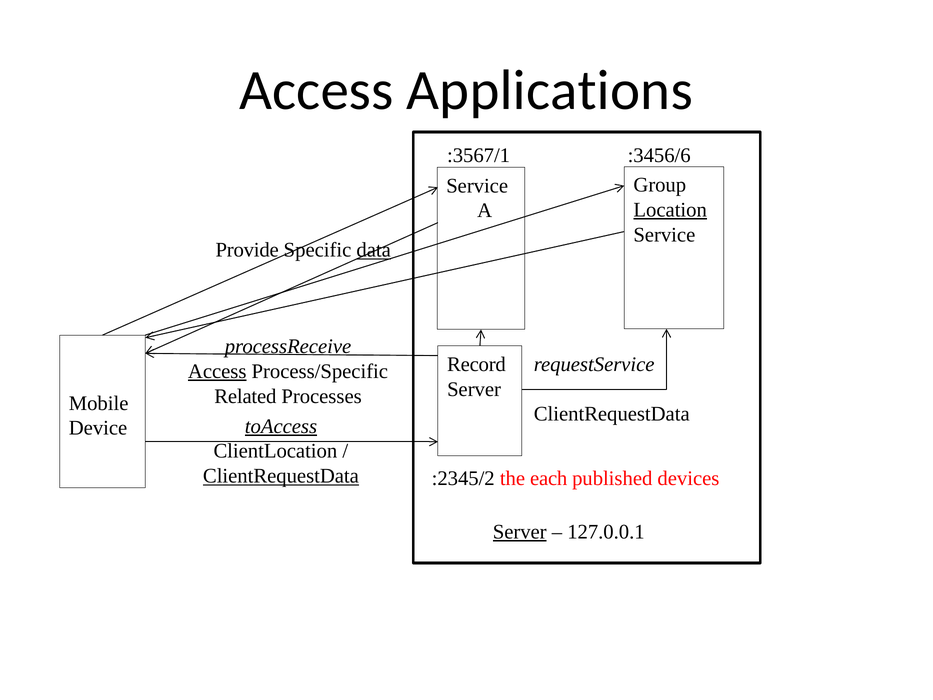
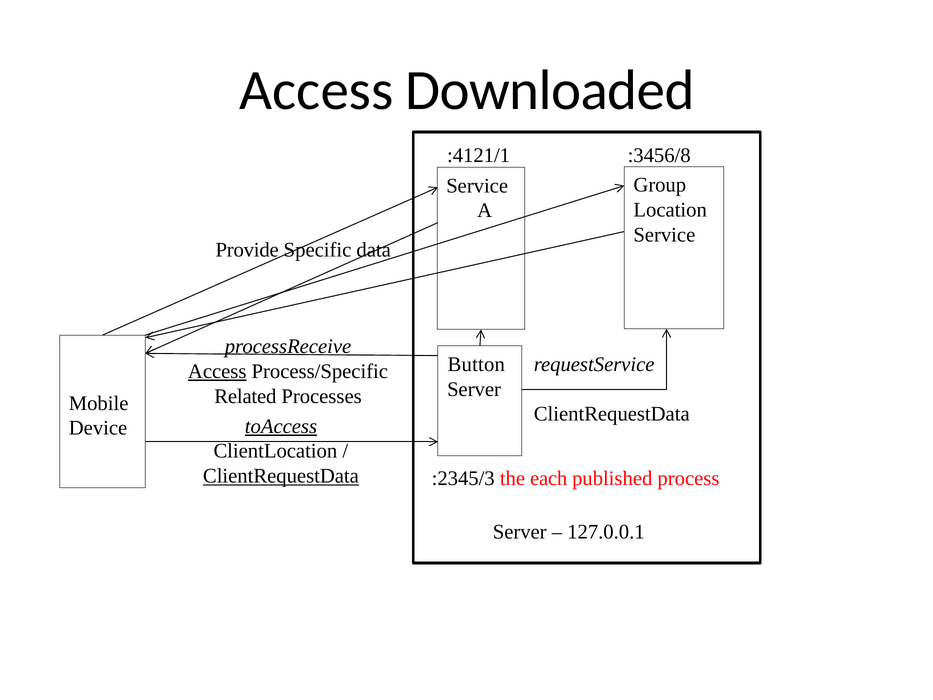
Applications: Applications -> Downloaded
:3456/6: :3456/6 -> :3456/8
:3567/1: :3567/1 -> :4121/1
Location underline: present -> none
data underline: present -> none
Record: Record -> Button
:2345/2: :2345/2 -> :2345/3
devices: devices -> process
Server at (520, 532) underline: present -> none
